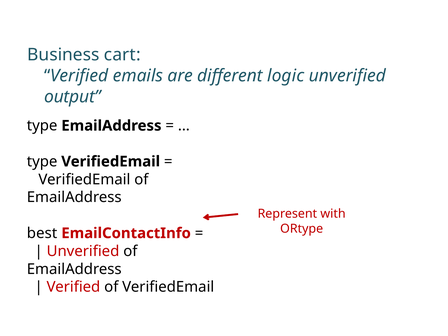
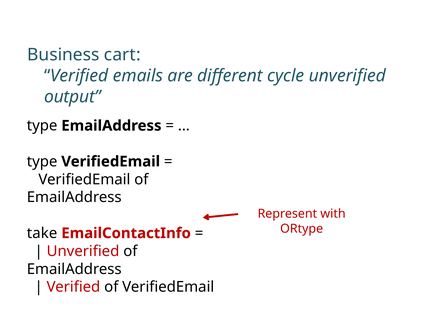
logic: logic -> cycle
best: best -> take
